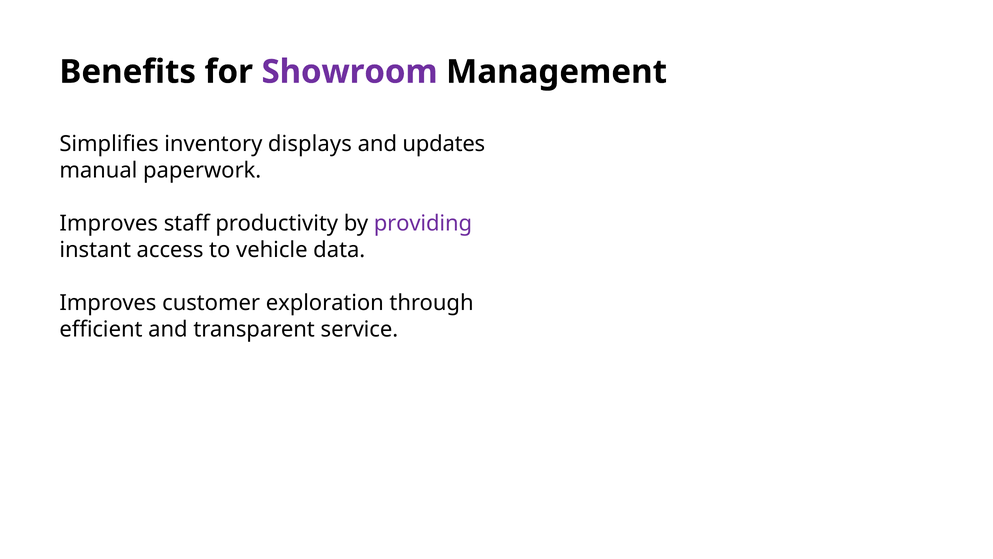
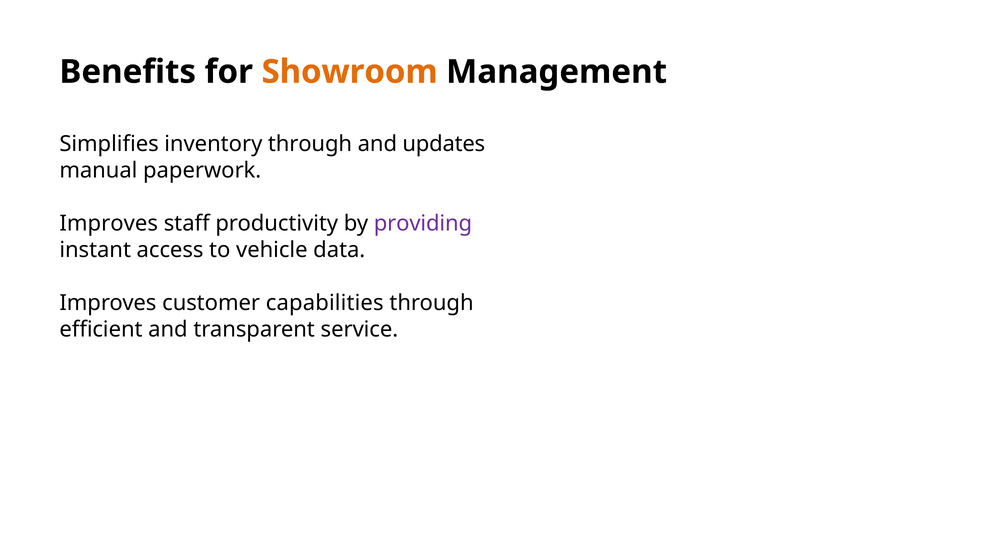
Showroom colour: purple -> orange
inventory displays: displays -> through
exploration: exploration -> capabilities
